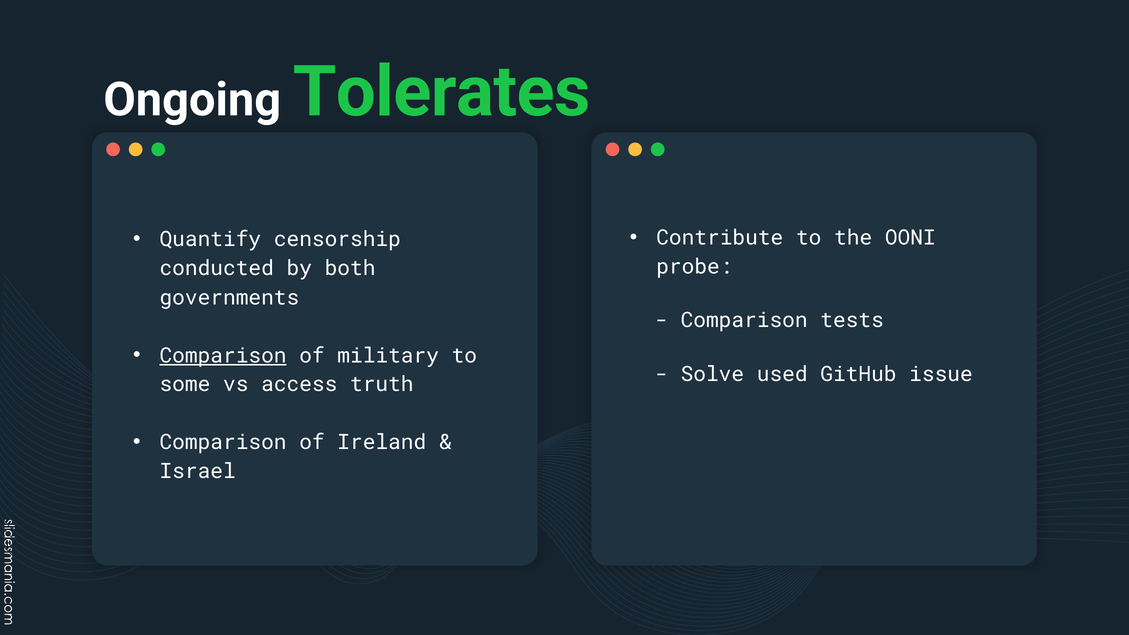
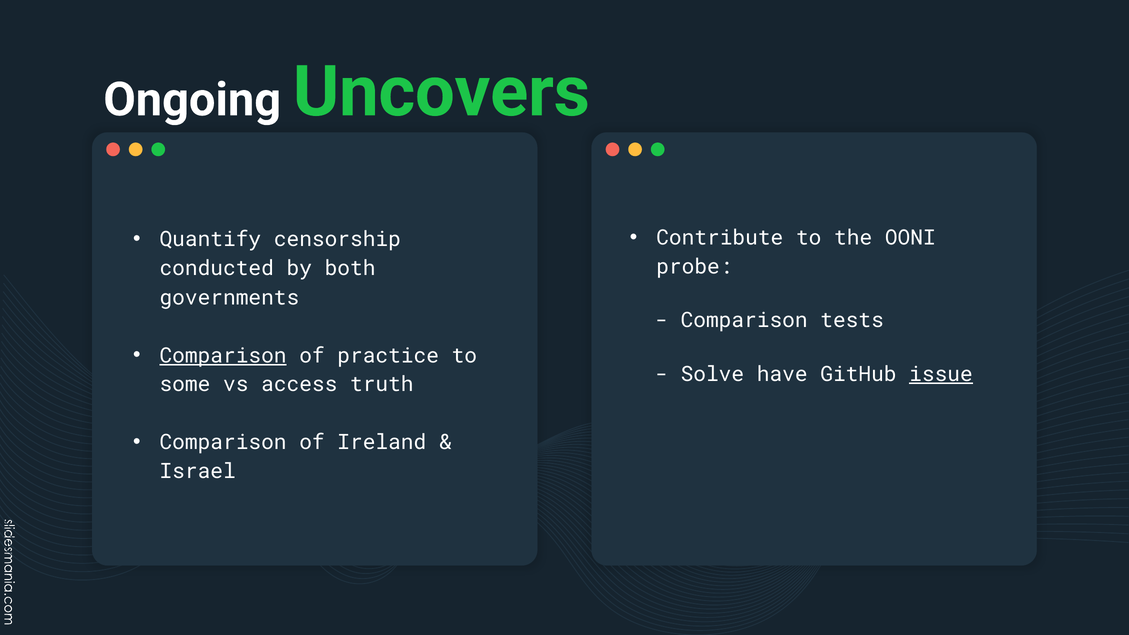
Tolerates: Tolerates -> Uncovers
military: military -> practice
used: used -> have
issue underline: none -> present
